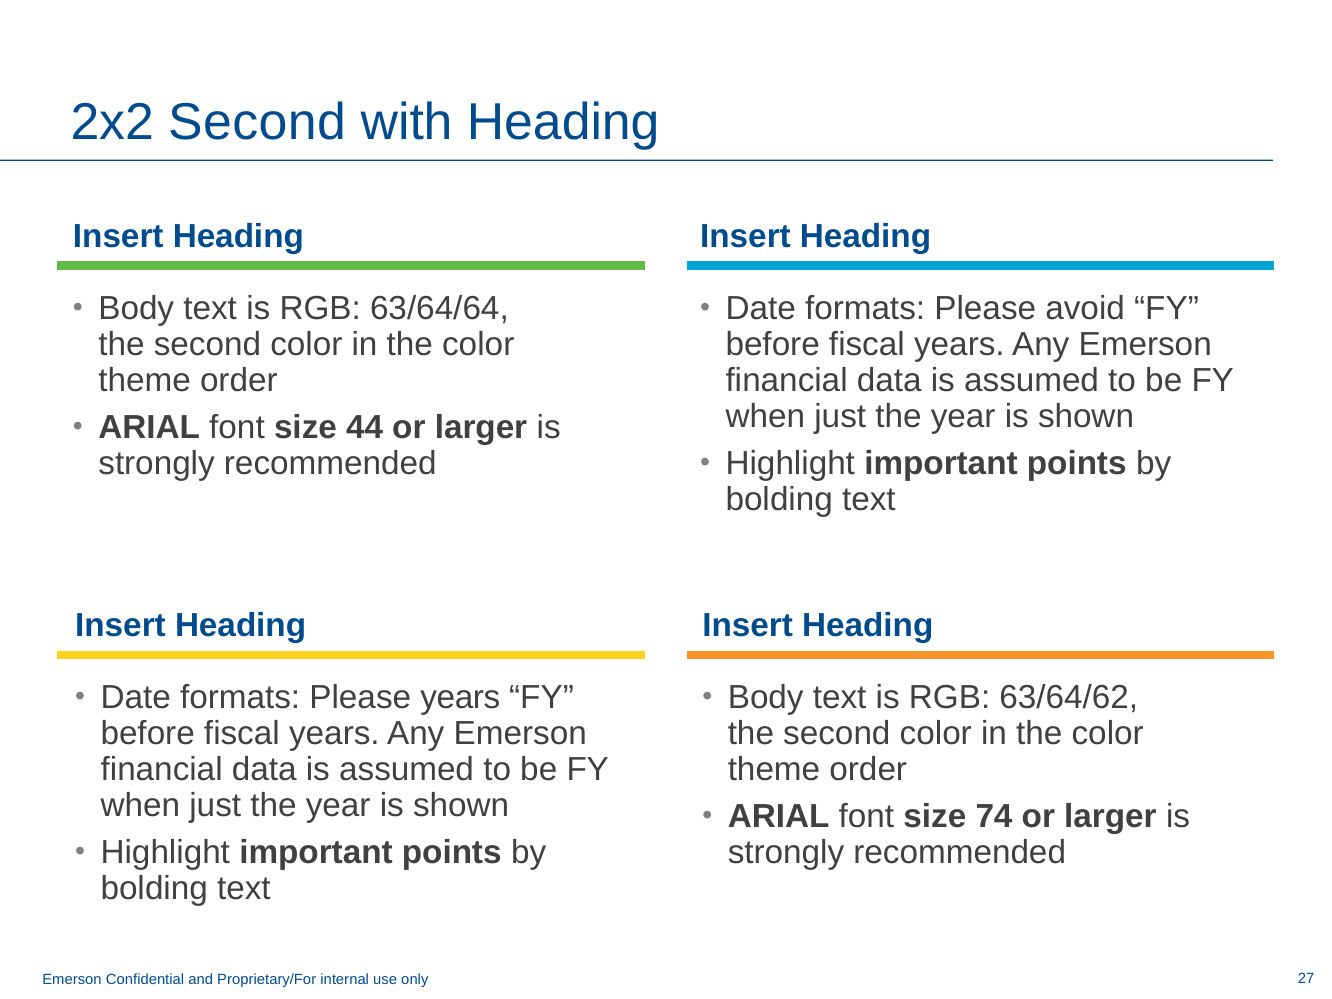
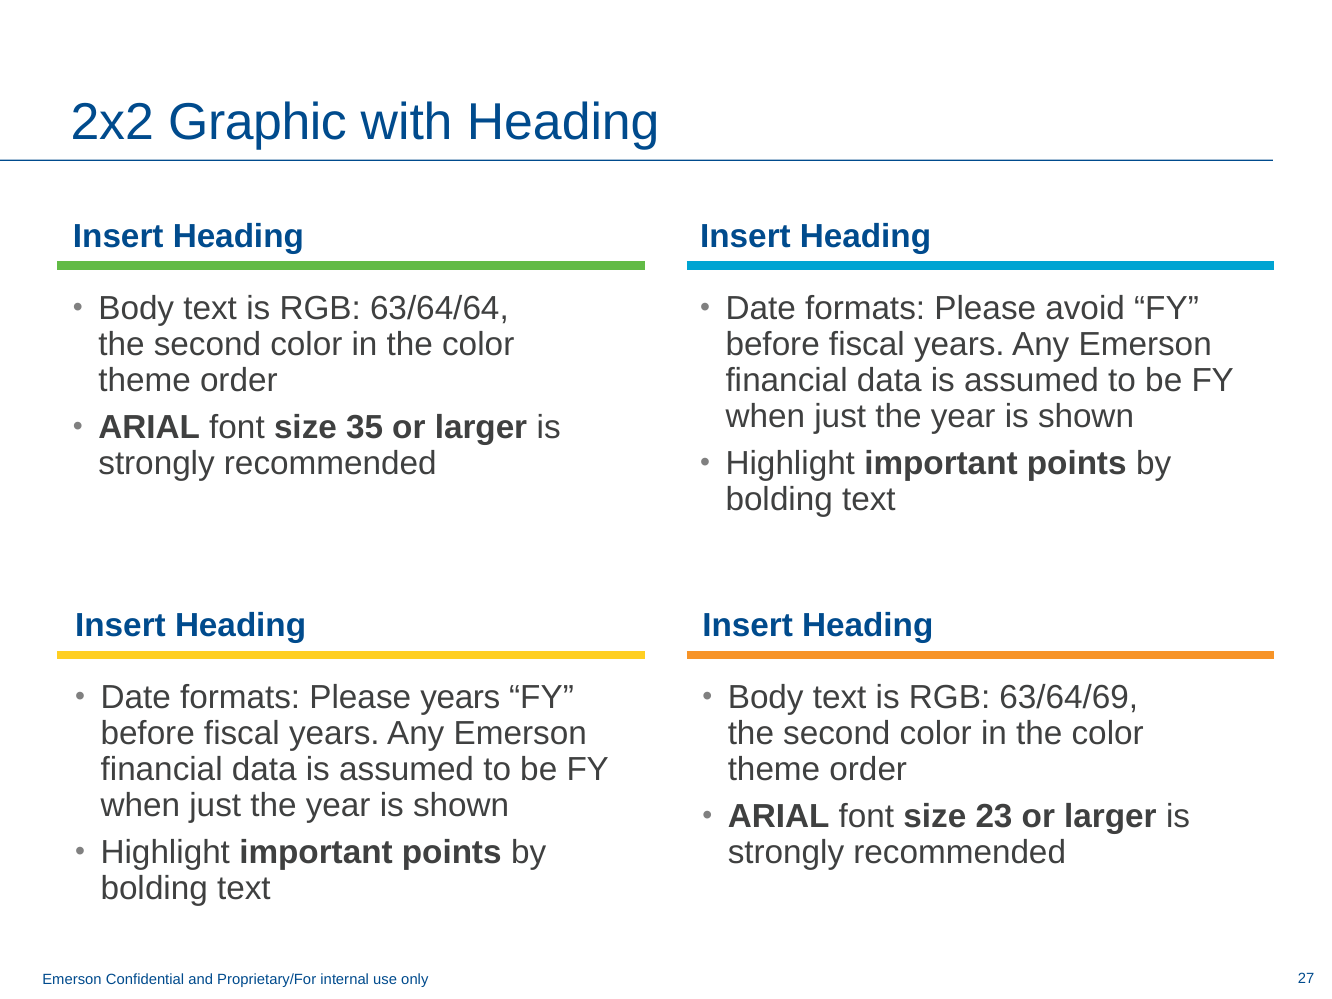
2x2 Second: Second -> Graphic
44: 44 -> 35
63/64/62: 63/64/62 -> 63/64/69
74: 74 -> 23
